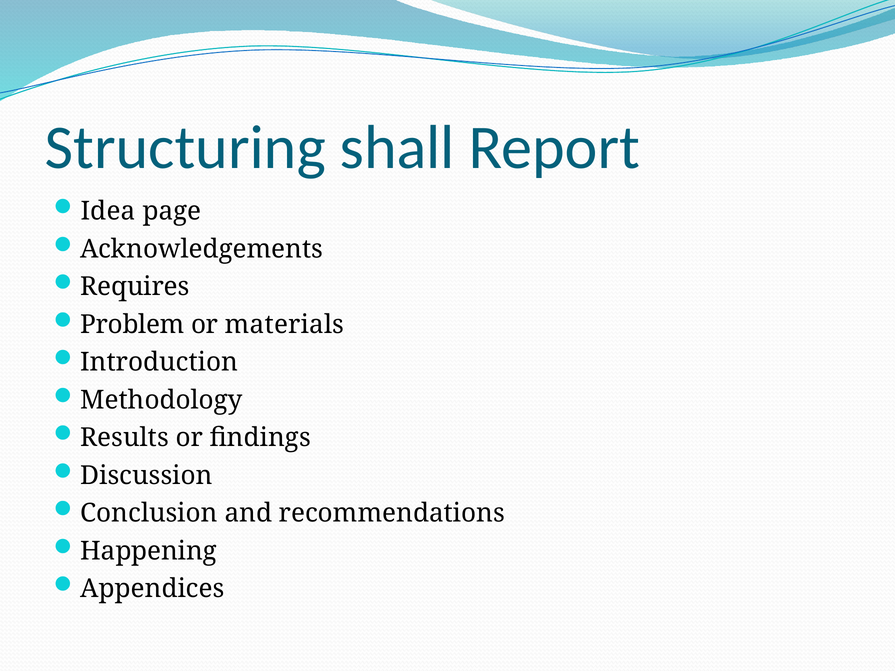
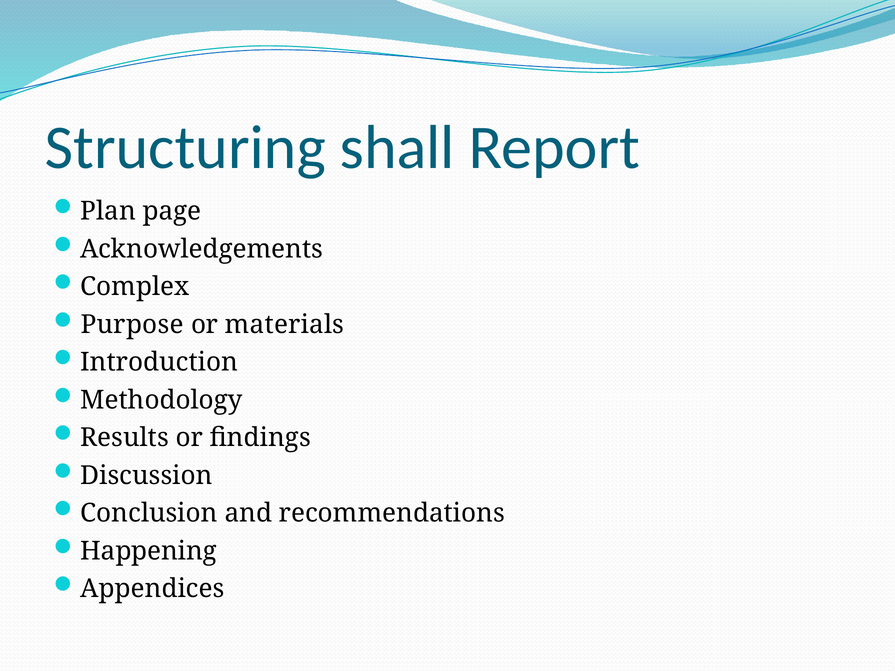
Idea: Idea -> Plan
Requires: Requires -> Complex
Problem: Problem -> Purpose
